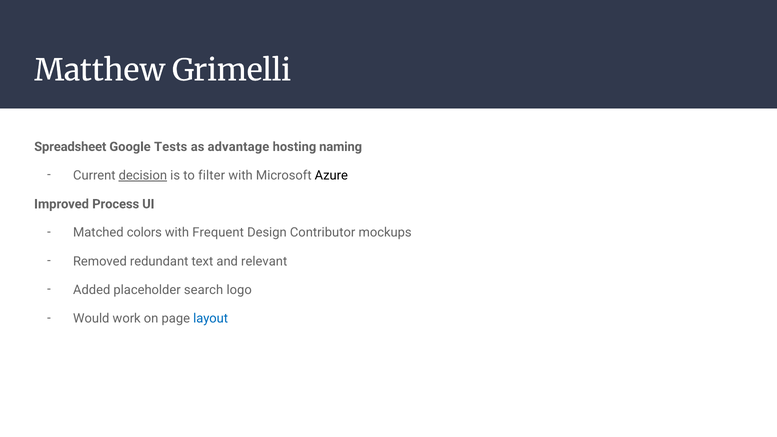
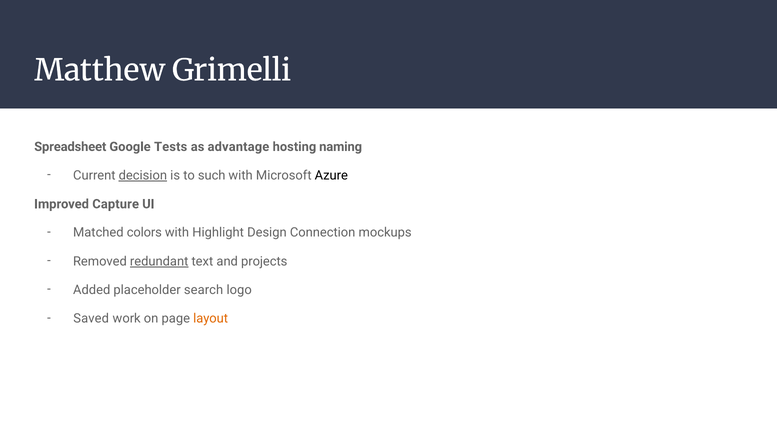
filter: filter -> such
Process: Process -> Capture
Frequent: Frequent -> Highlight
Contributor: Contributor -> Connection
redundant underline: none -> present
relevant: relevant -> projects
Would: Would -> Saved
layout colour: blue -> orange
